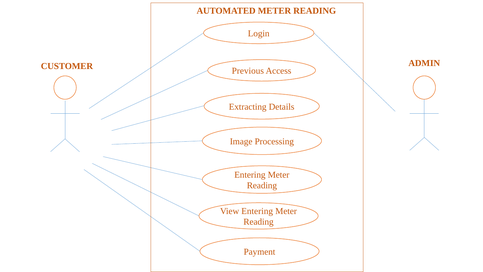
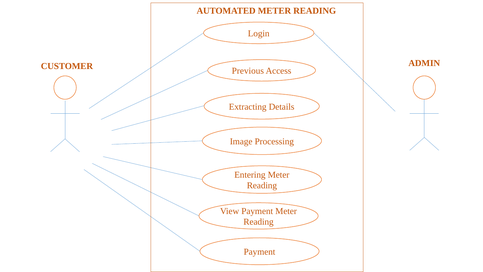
View Entering: Entering -> Payment
